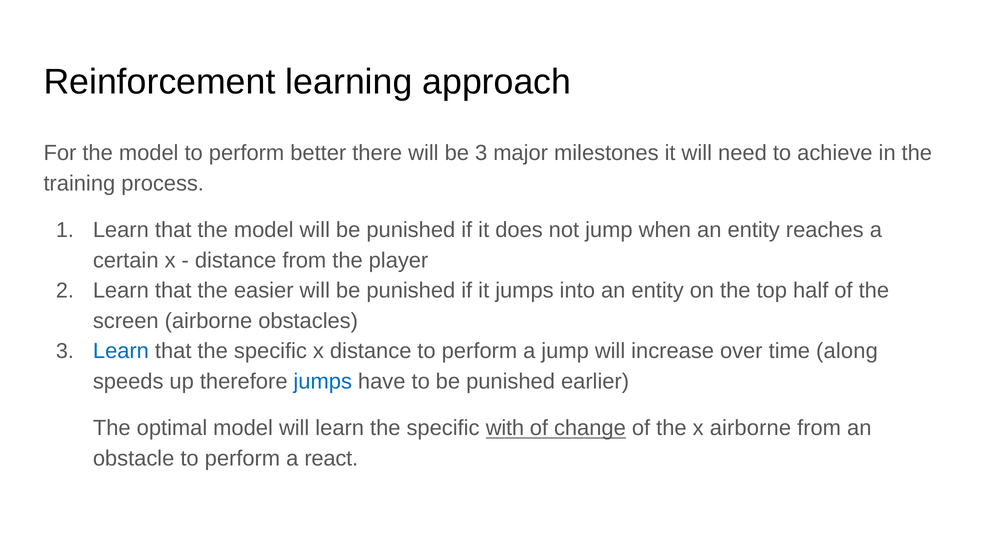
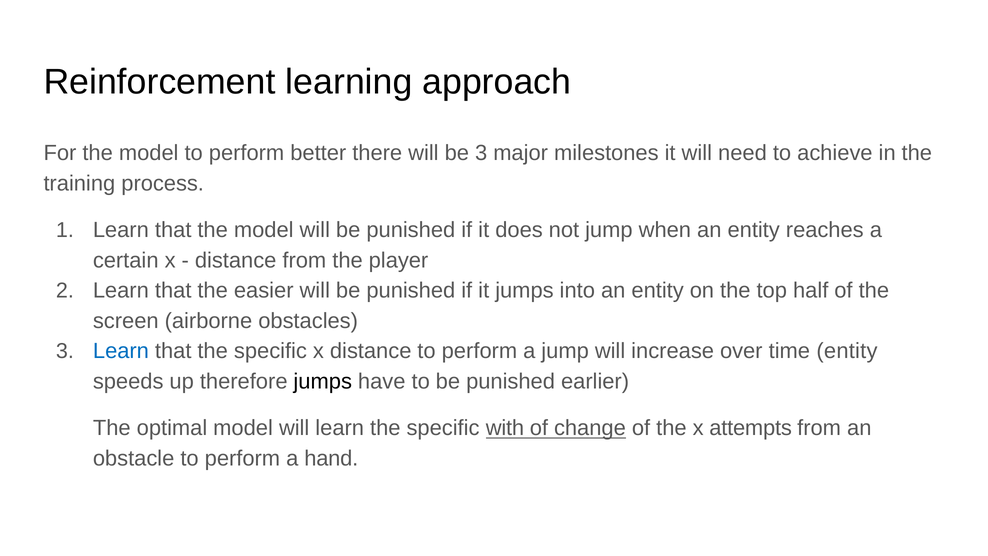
time along: along -> entity
jumps at (323, 381) colour: blue -> black
x airborne: airborne -> attempts
react: react -> hand
